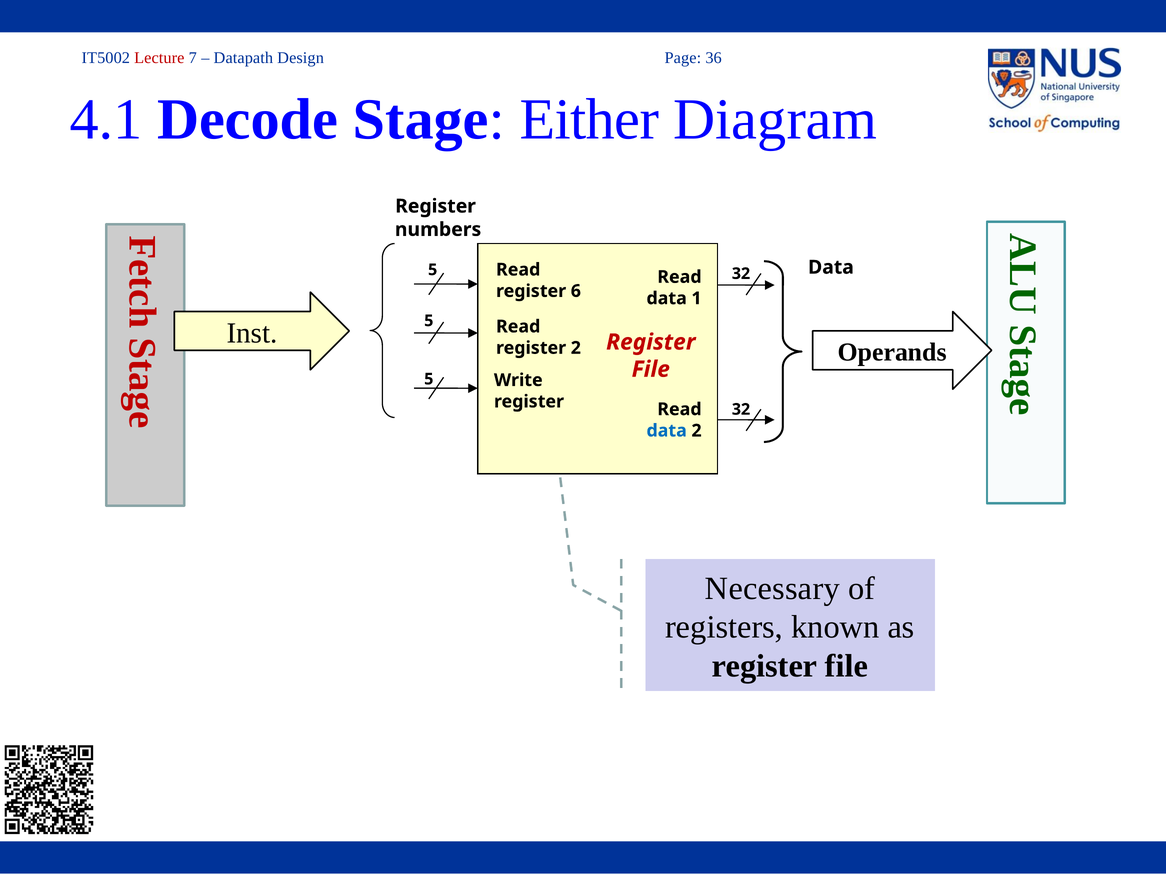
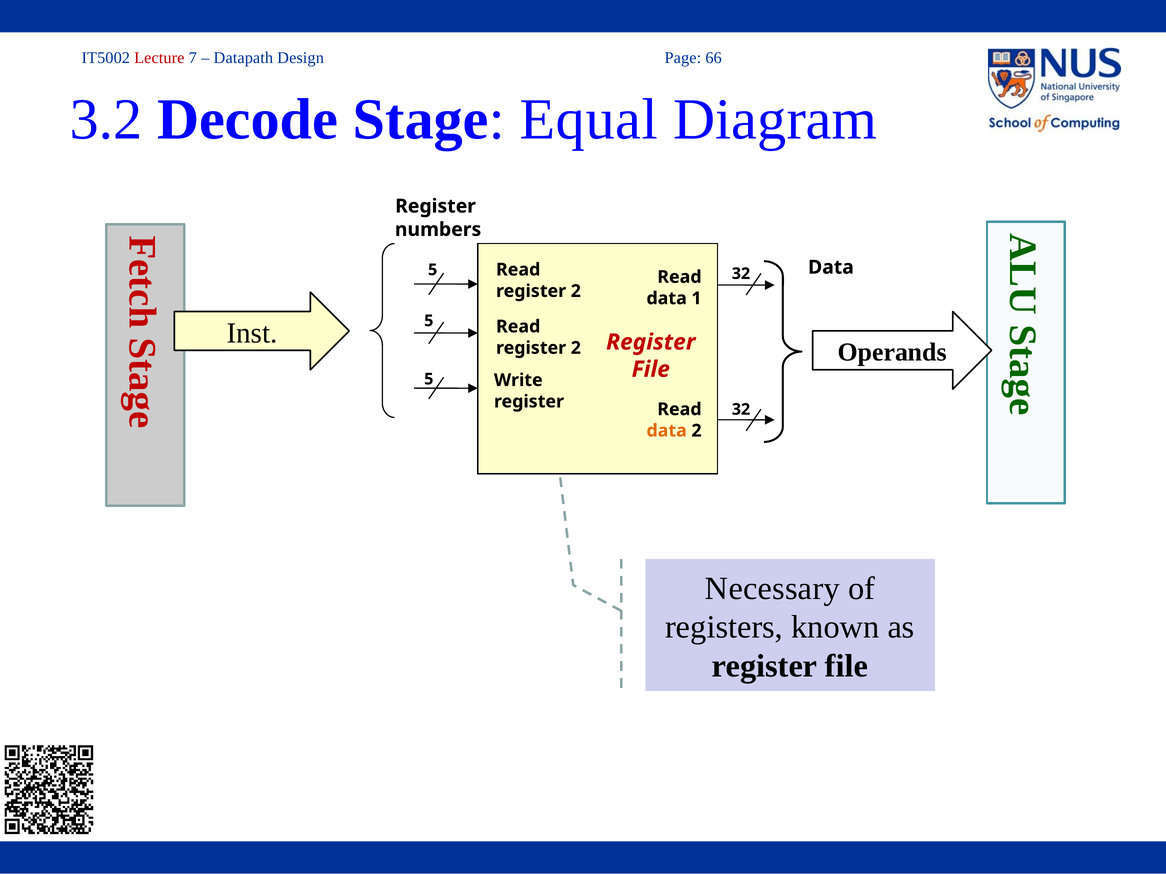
36: 36 -> 66
4.1: 4.1 -> 3.2
Either: Either -> Equal
6 at (576, 291): 6 -> 2
data at (667, 431) colour: blue -> orange
